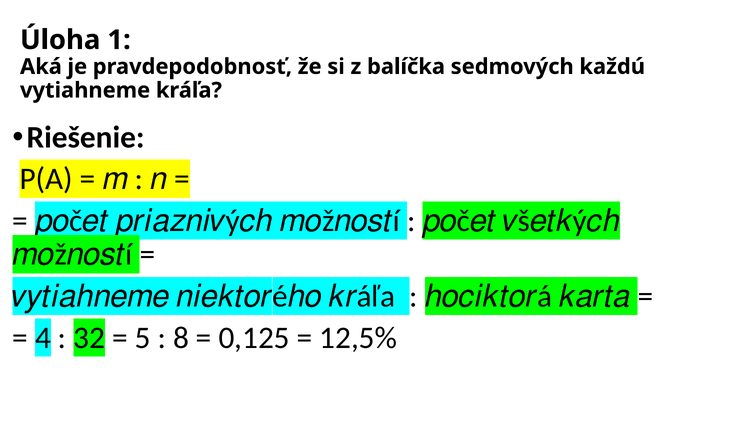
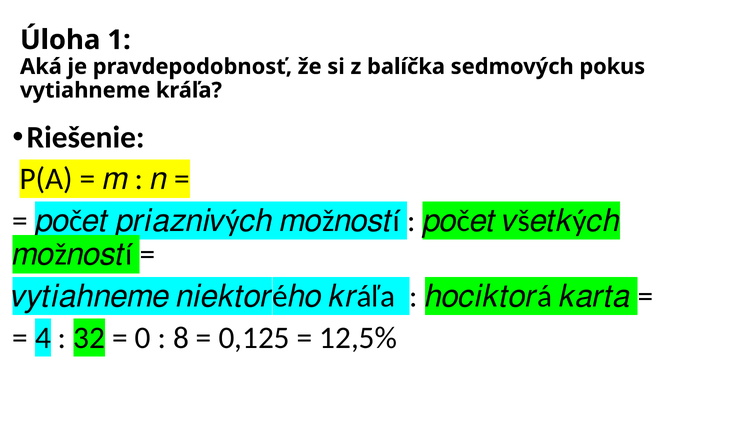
každú: každú -> pokus
5: 5 -> 0
